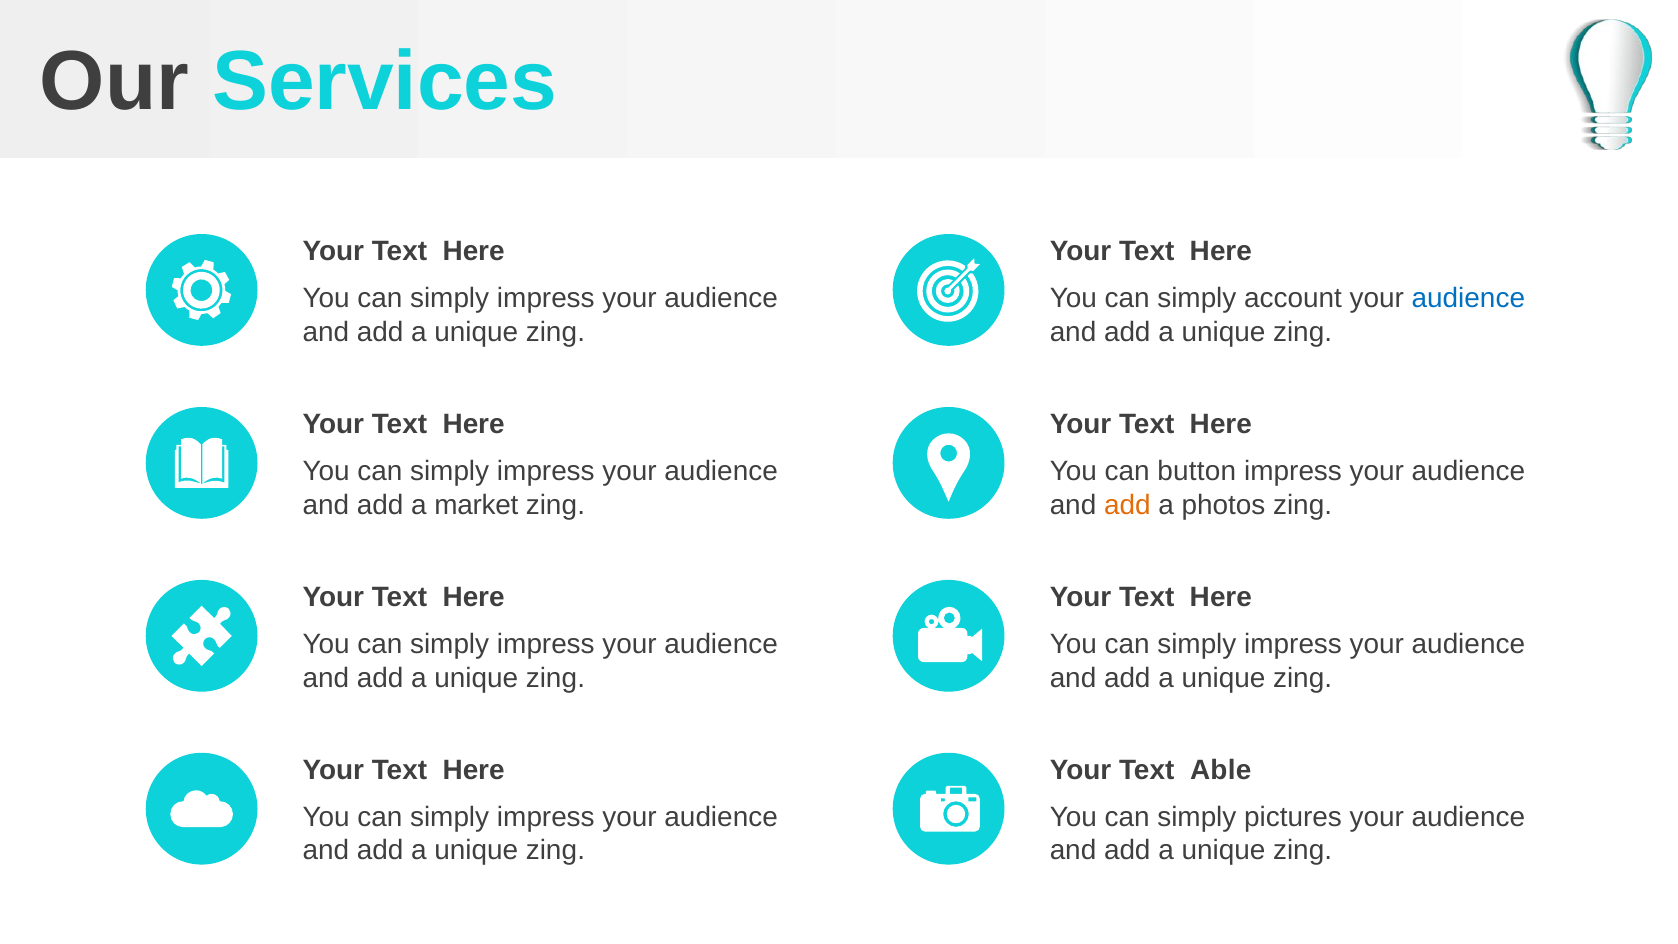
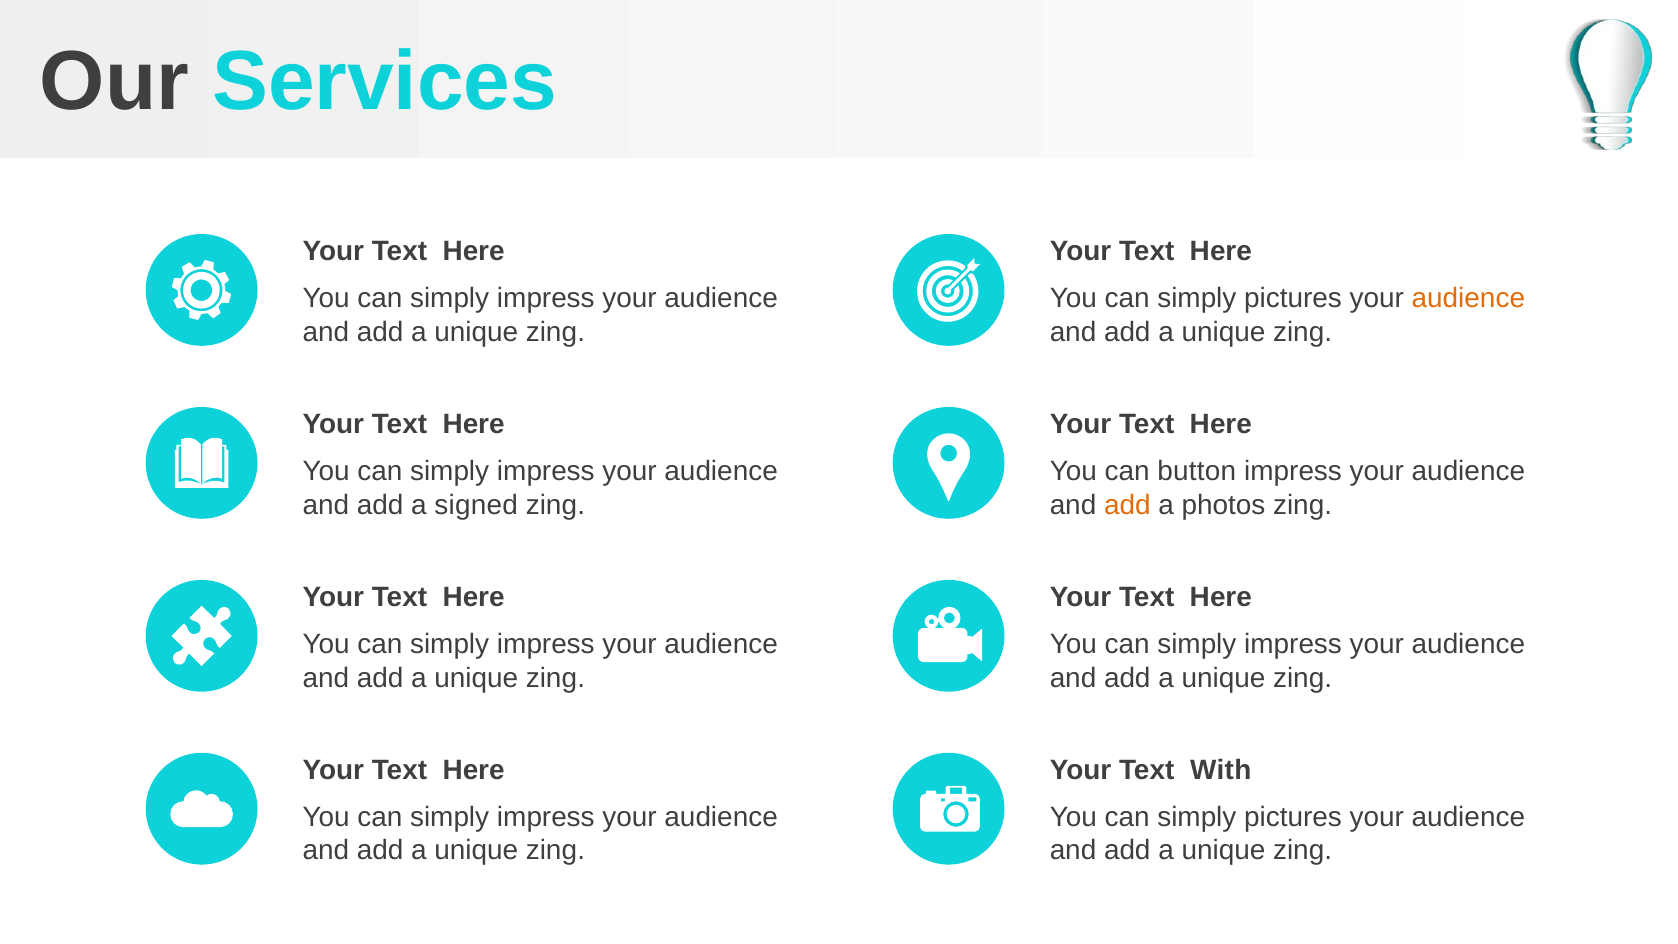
account at (1293, 298): account -> pictures
audience at (1468, 298) colour: blue -> orange
market: market -> signed
Able: Able -> With
